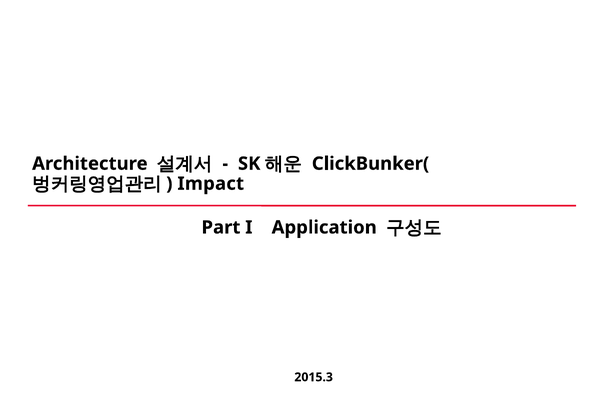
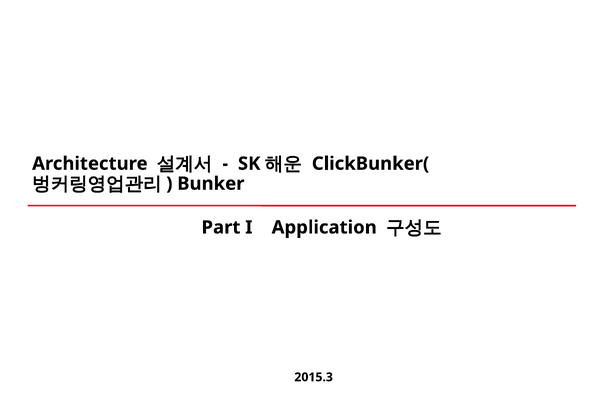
Impact: Impact -> Bunker
